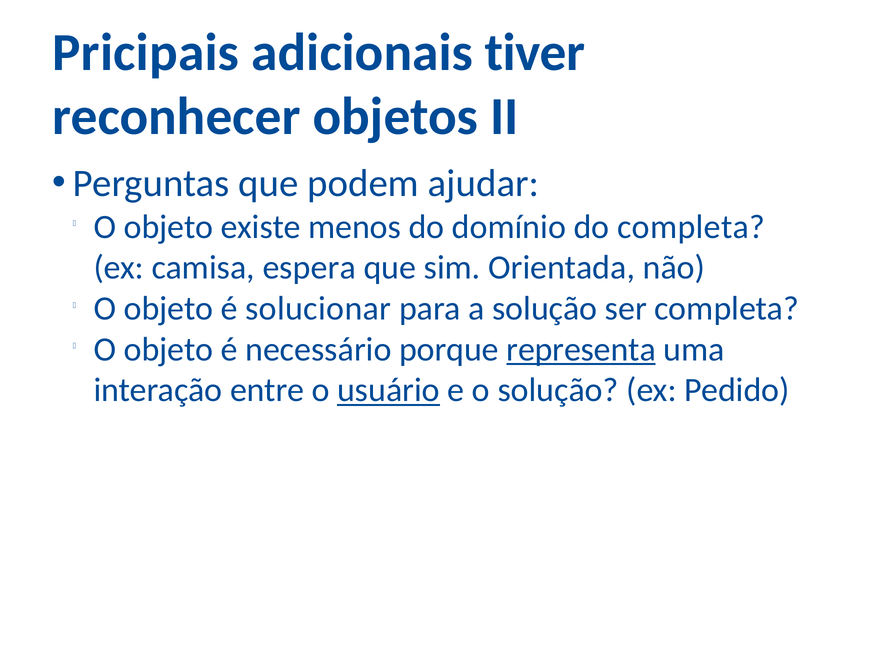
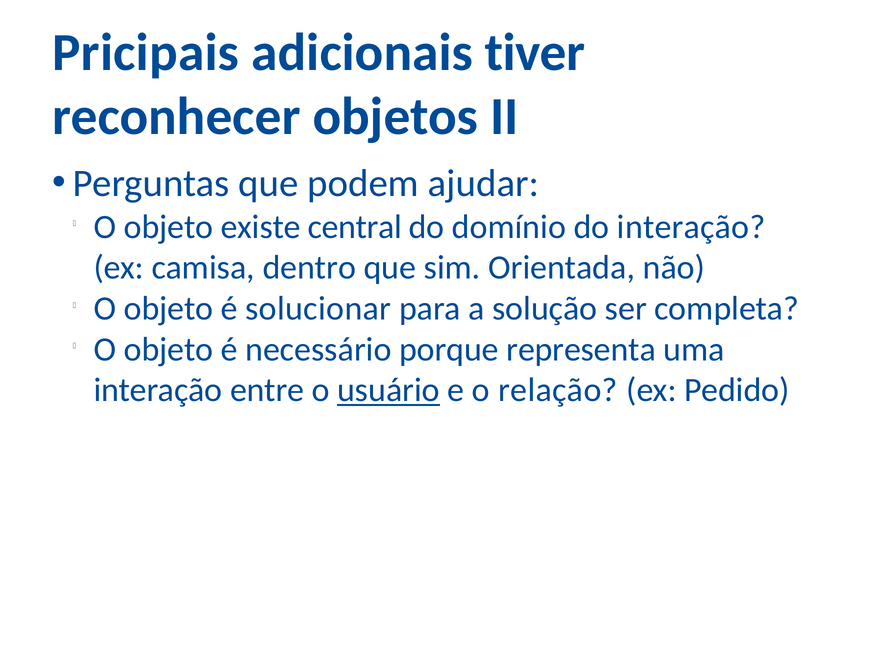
menos: menos -> central
do completa: completa -> interação
espera: espera -> dentro
representa underline: present -> none
o solução: solução -> relação
